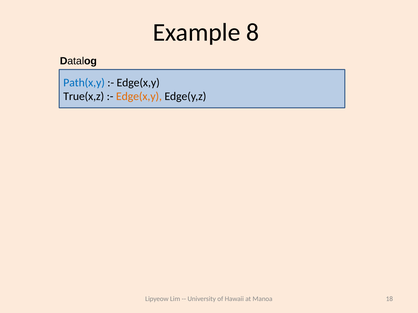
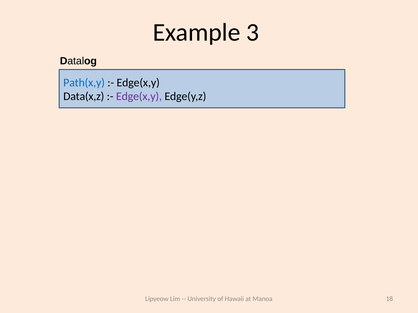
8: 8 -> 3
True(x,z: True(x,z -> Data(x,z
Edge(x,y at (139, 97) colour: orange -> purple
